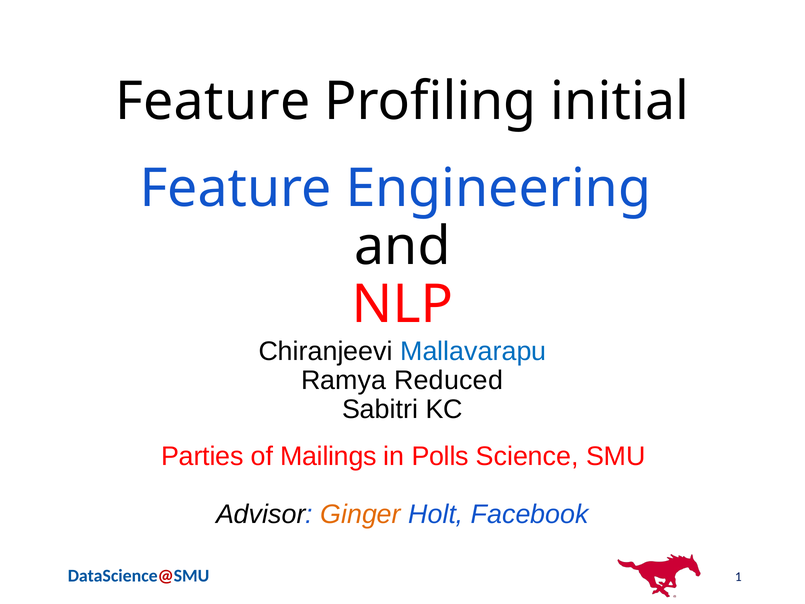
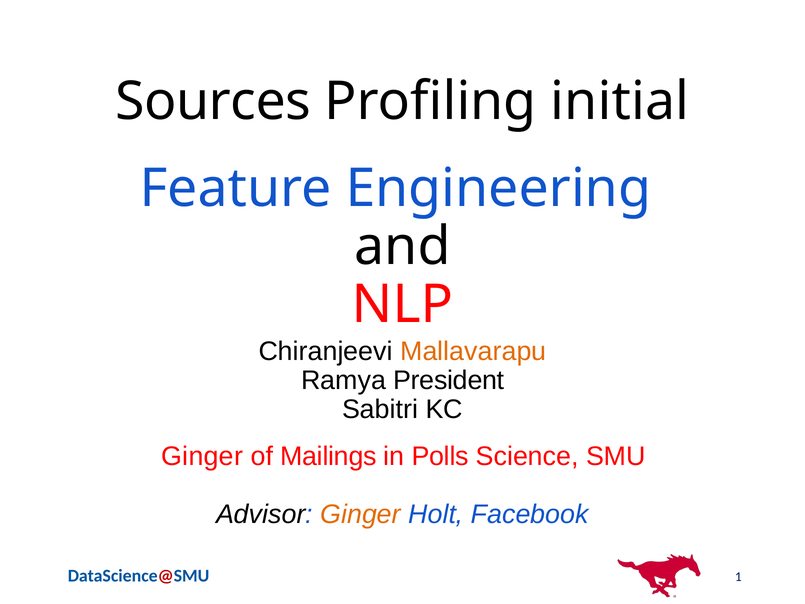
Feature at (213, 102): Feature -> Sources
Mallavarapu colour: blue -> orange
Reduced: Reduced -> President
Parties at (202, 456): Parties -> Ginger
